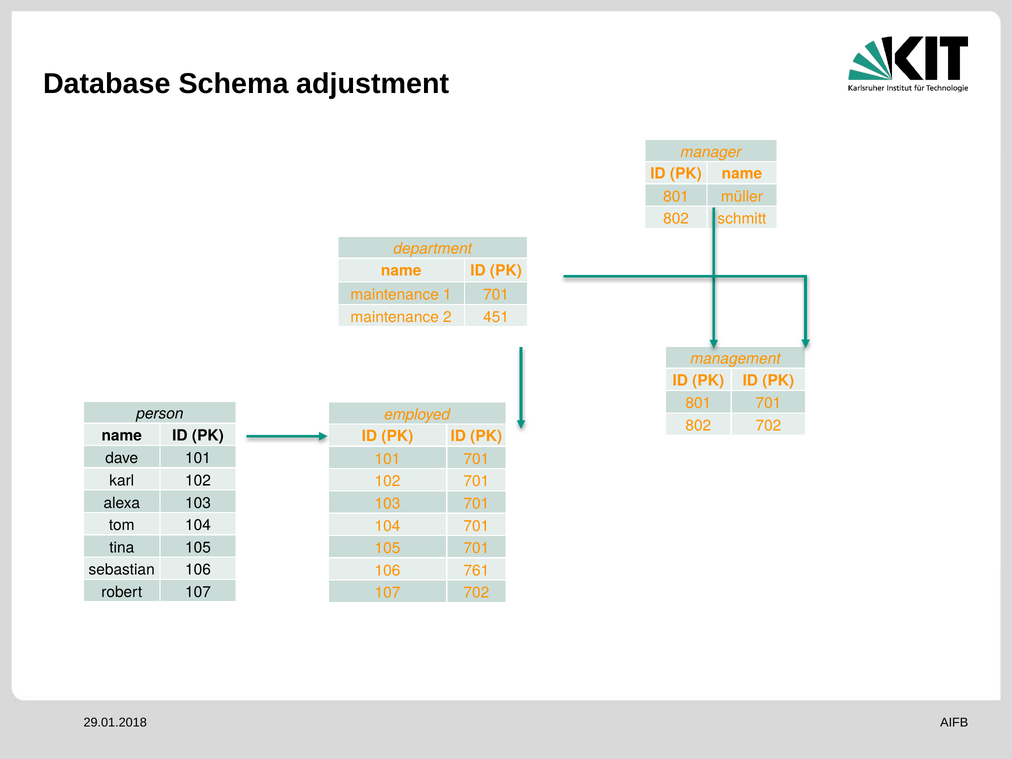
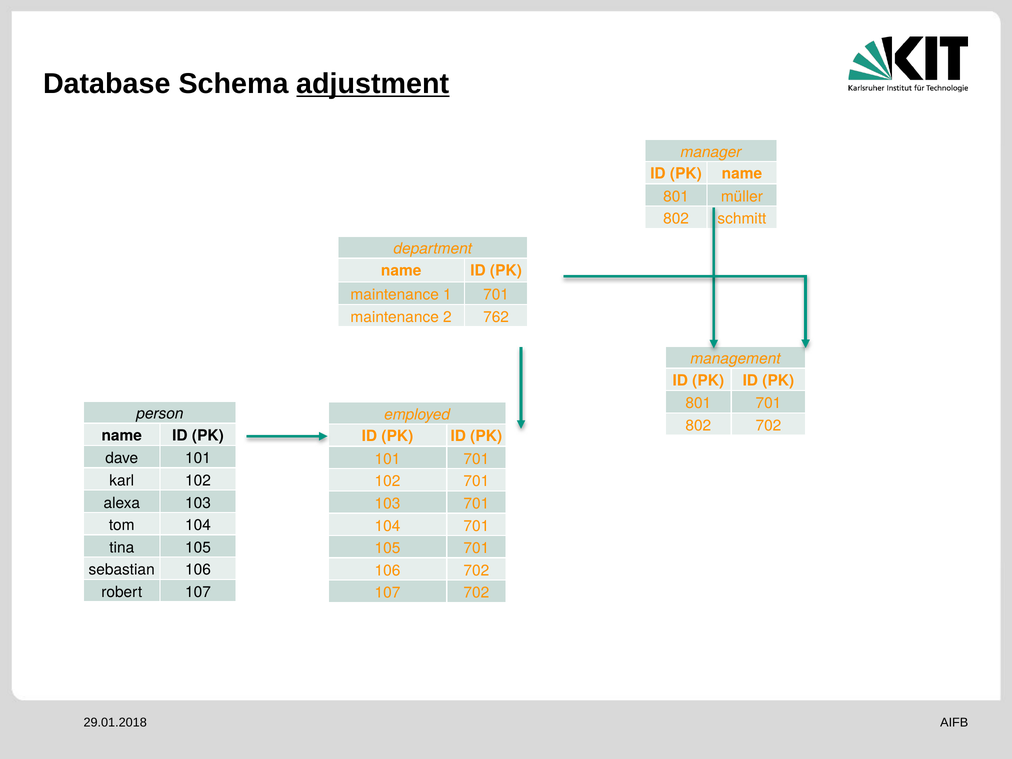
adjustment underline: none -> present
451: 451 -> 762
106 761: 761 -> 702
